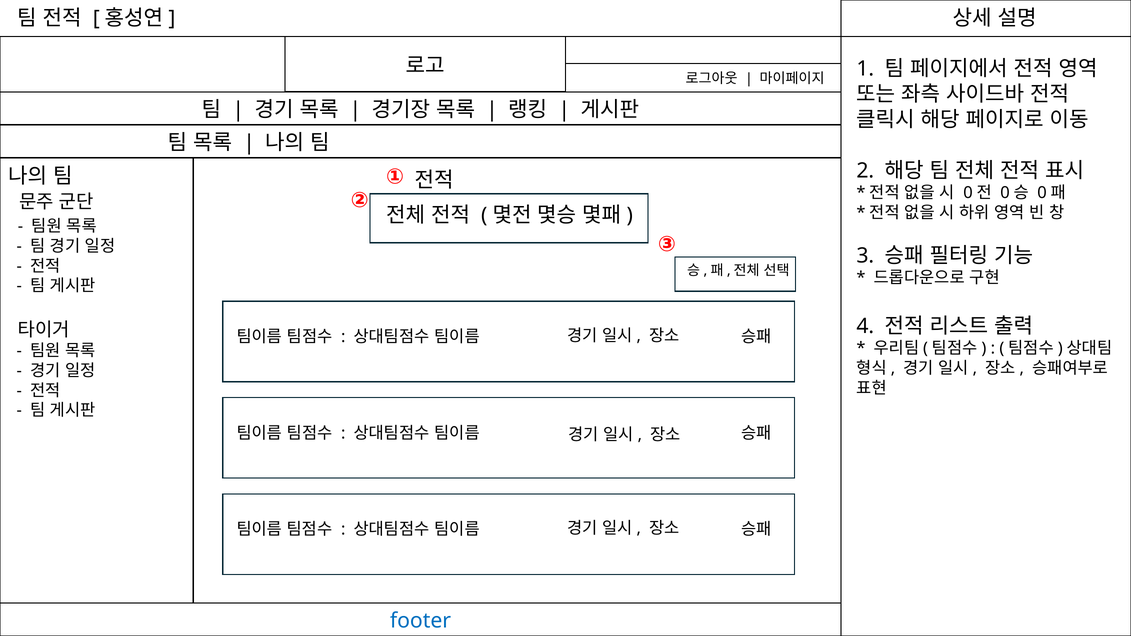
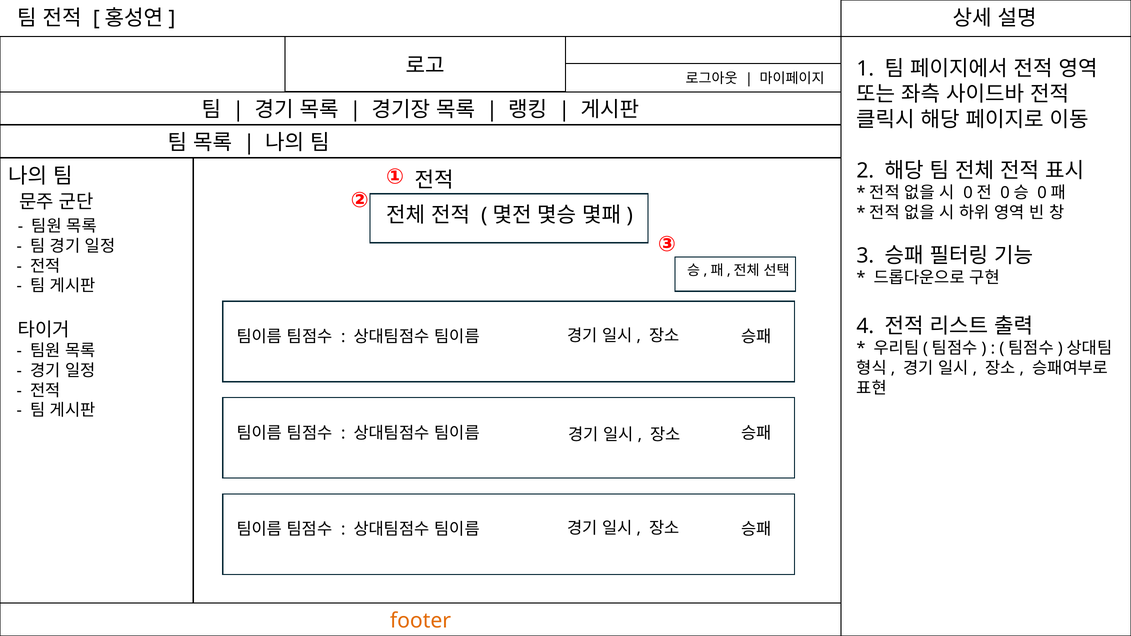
footer colour: blue -> orange
